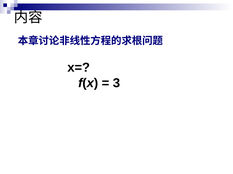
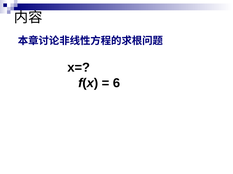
3: 3 -> 6
